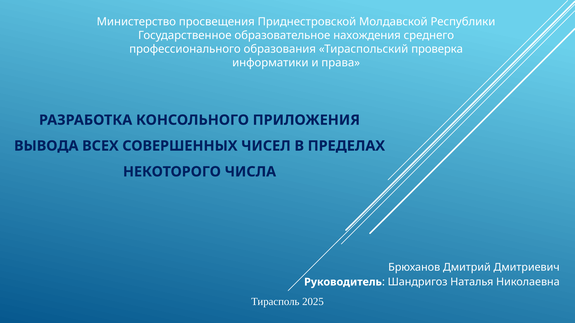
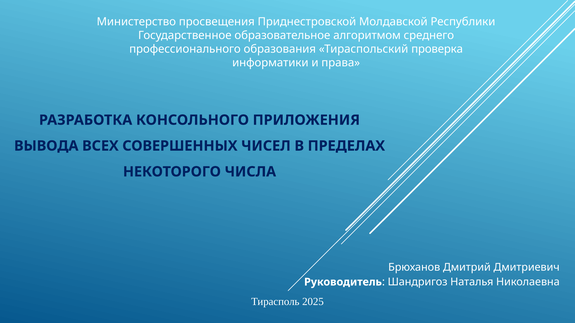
нахождения: нахождения -> алгоритмом
